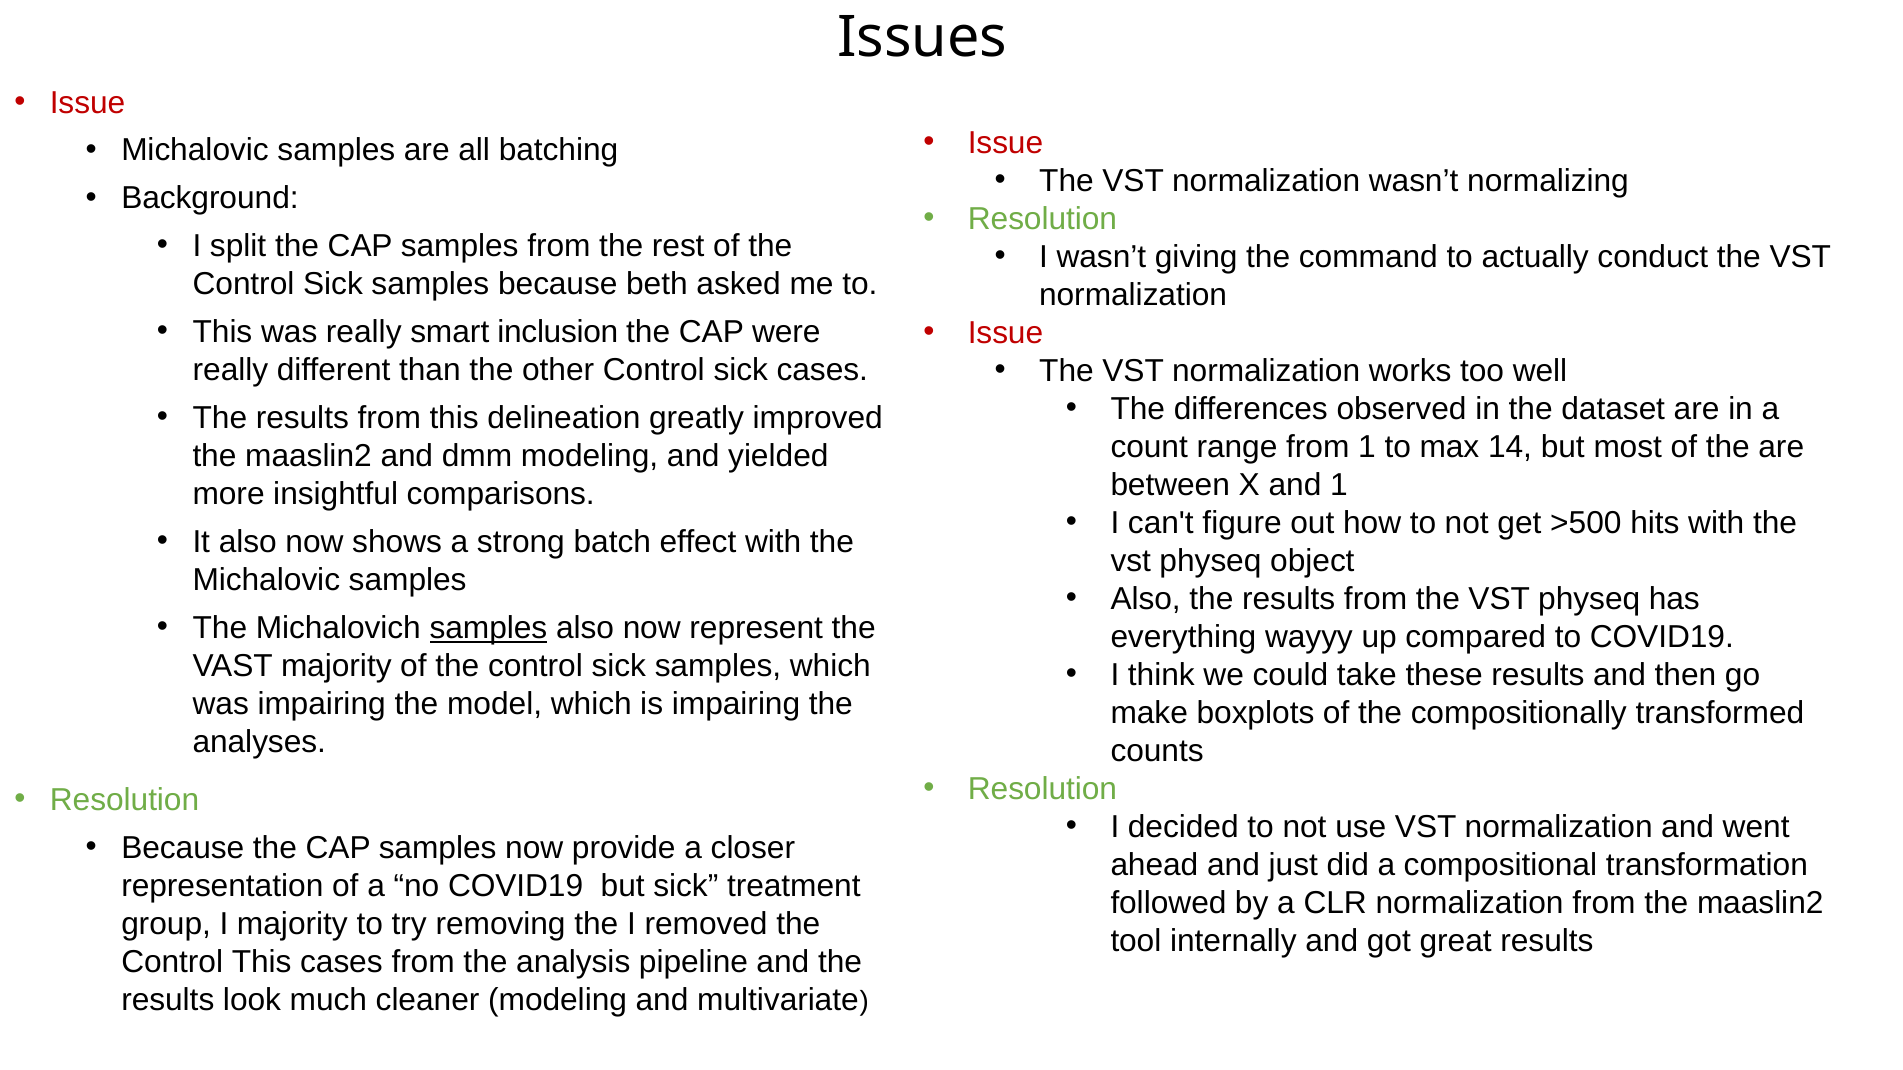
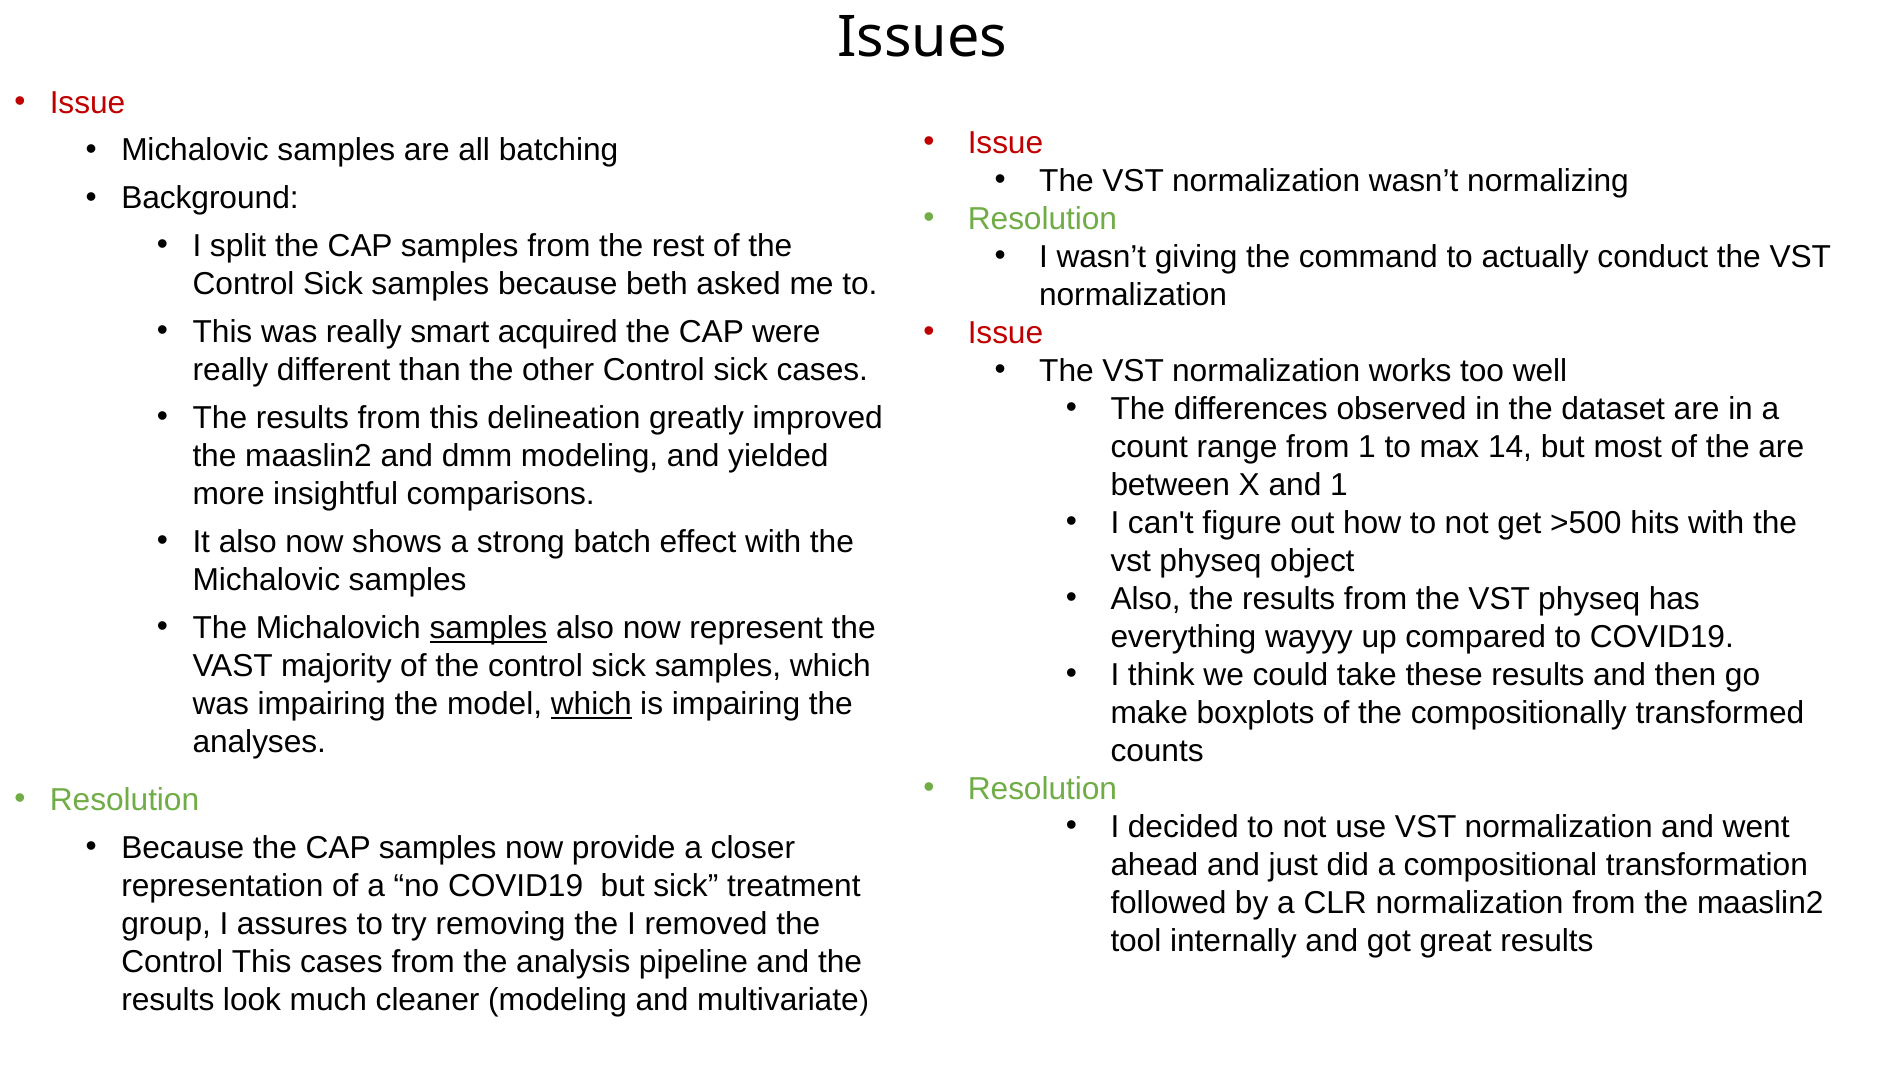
inclusion: inclusion -> acquired
which at (591, 704) underline: none -> present
I majority: majority -> assures
